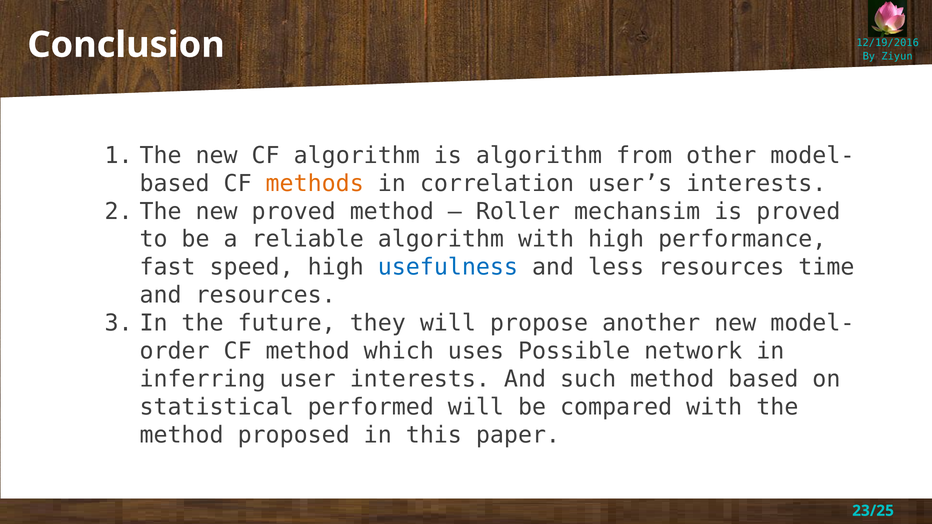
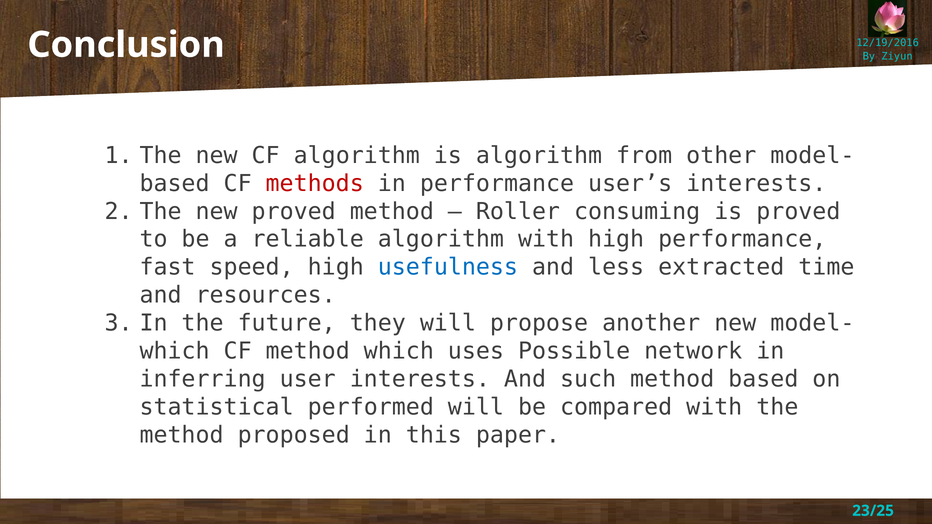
methods colour: orange -> red
in correlation: correlation -> performance
mechansim: mechansim -> consuming
less resources: resources -> extracted
order at (175, 351): order -> which
